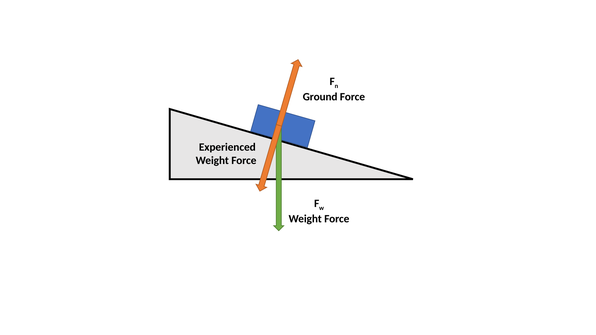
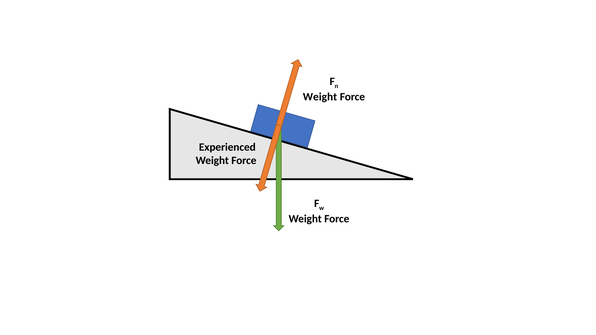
Ground at (320, 97): Ground -> Weight
